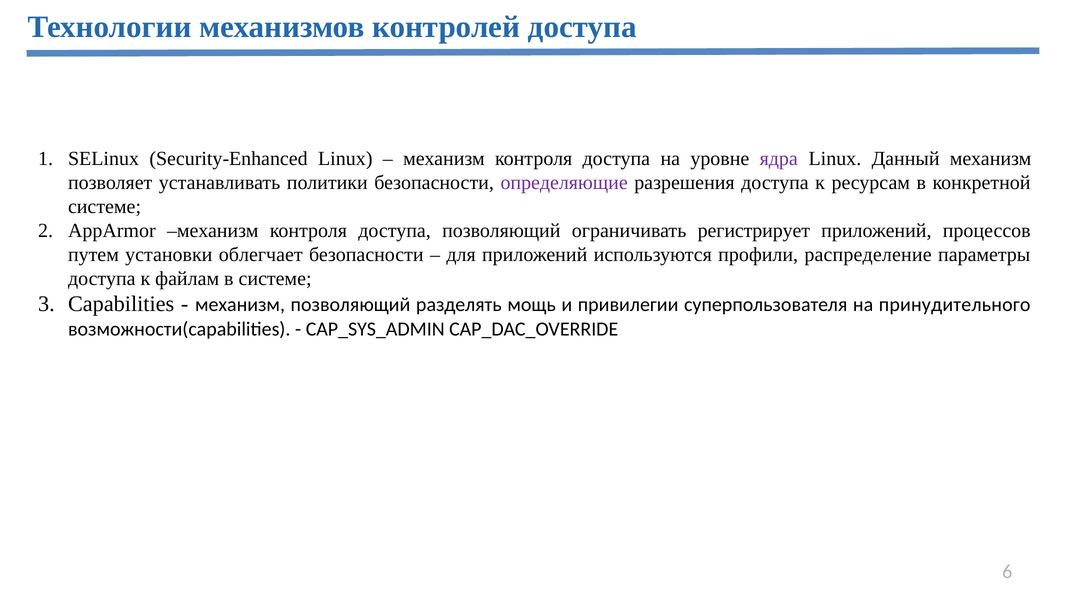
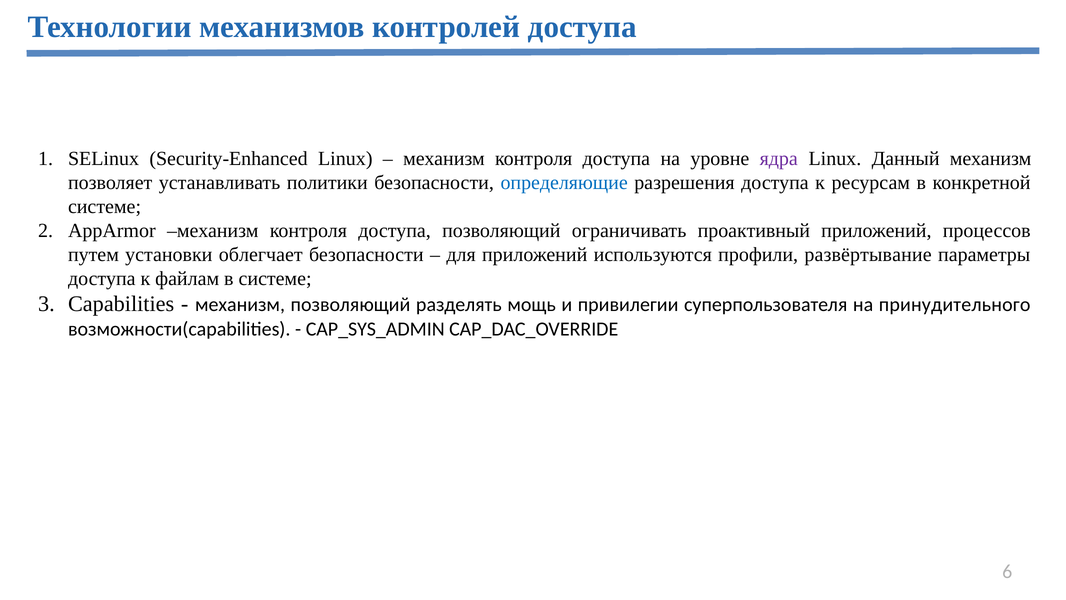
определяющие colour: purple -> blue
регистрирует: регистрирует -> проактивный
распределение: распределение -> развёртывание
